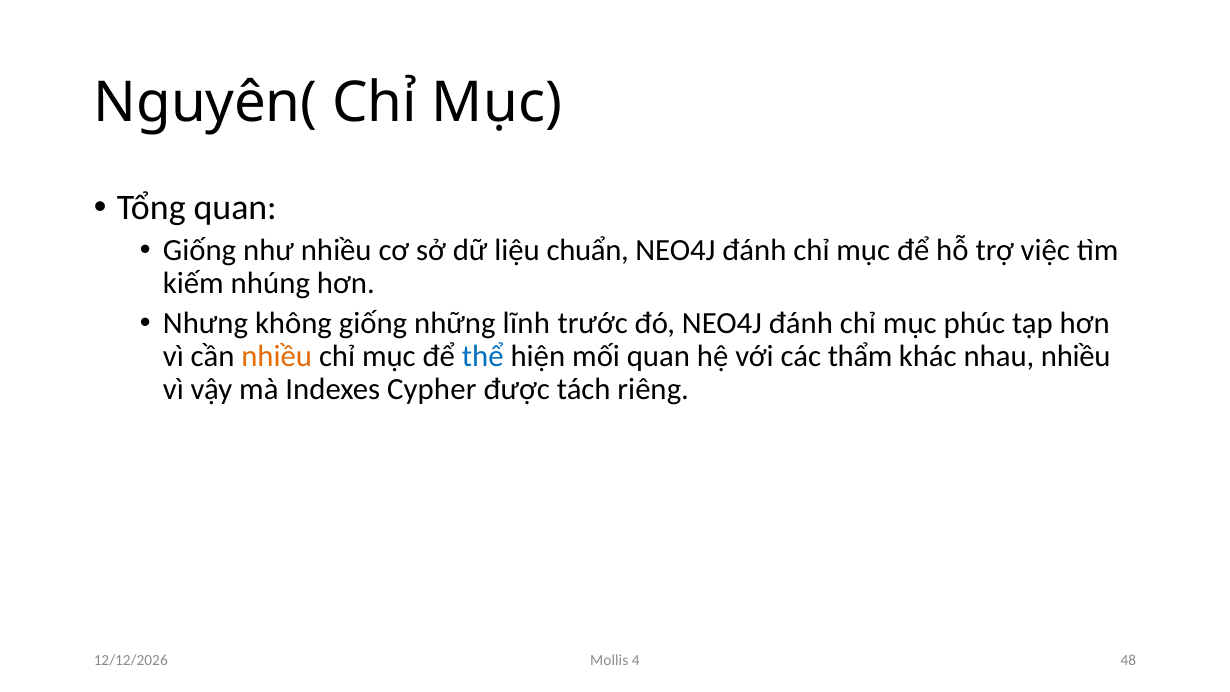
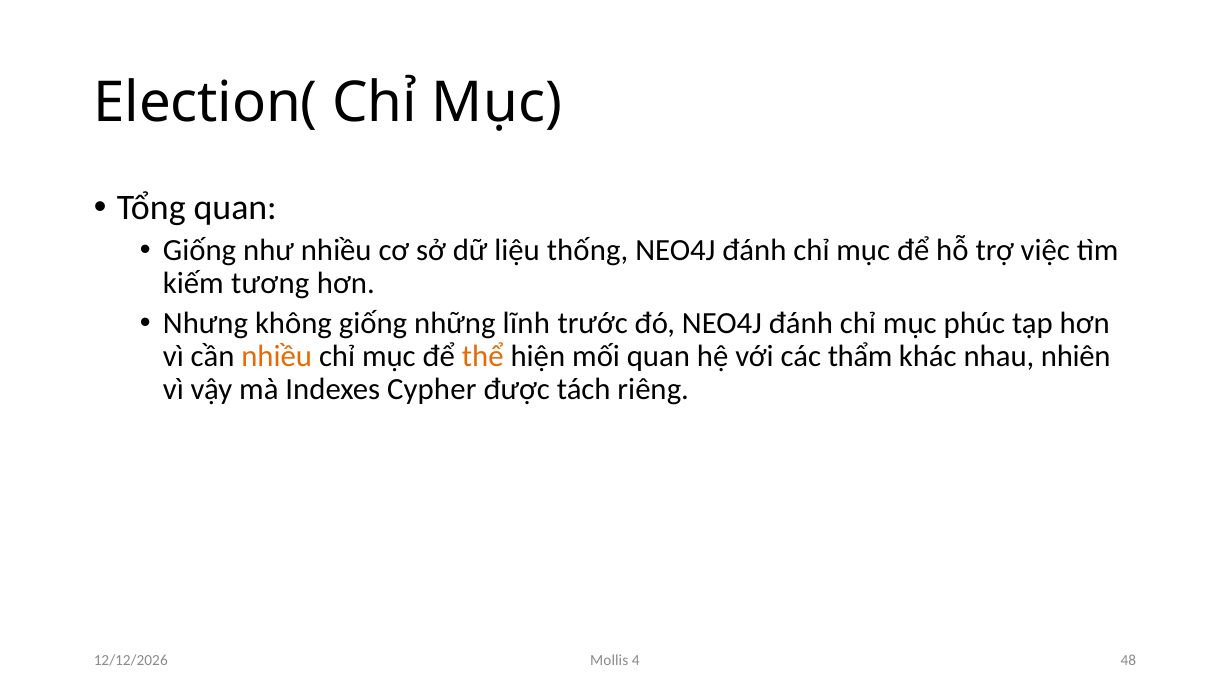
Nguyên(: Nguyên( -> Election(
chuẩn: chuẩn -> thống
nhúng: nhúng -> tương
thể colour: blue -> orange
nhau nhiều: nhiều -> nhiên
